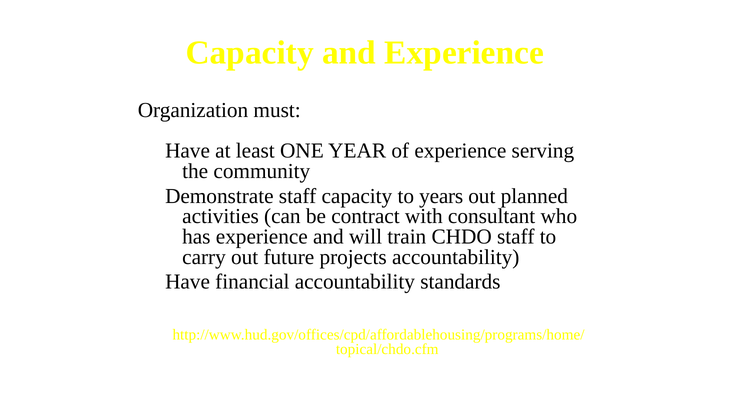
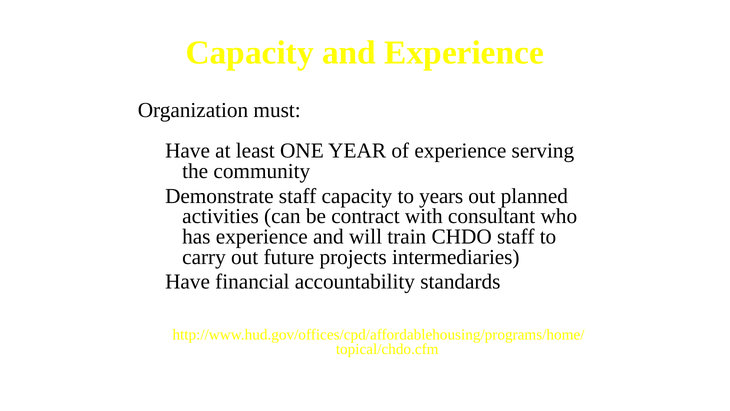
projects accountability: accountability -> intermediaries
